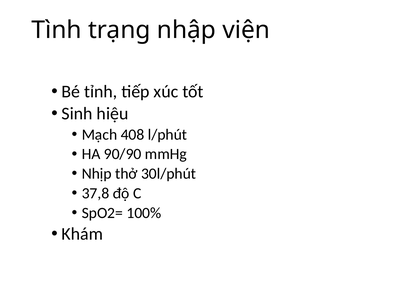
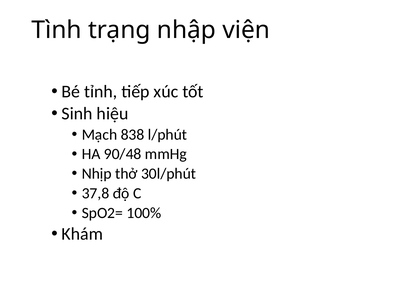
408: 408 -> 838
90/90: 90/90 -> 90/48
